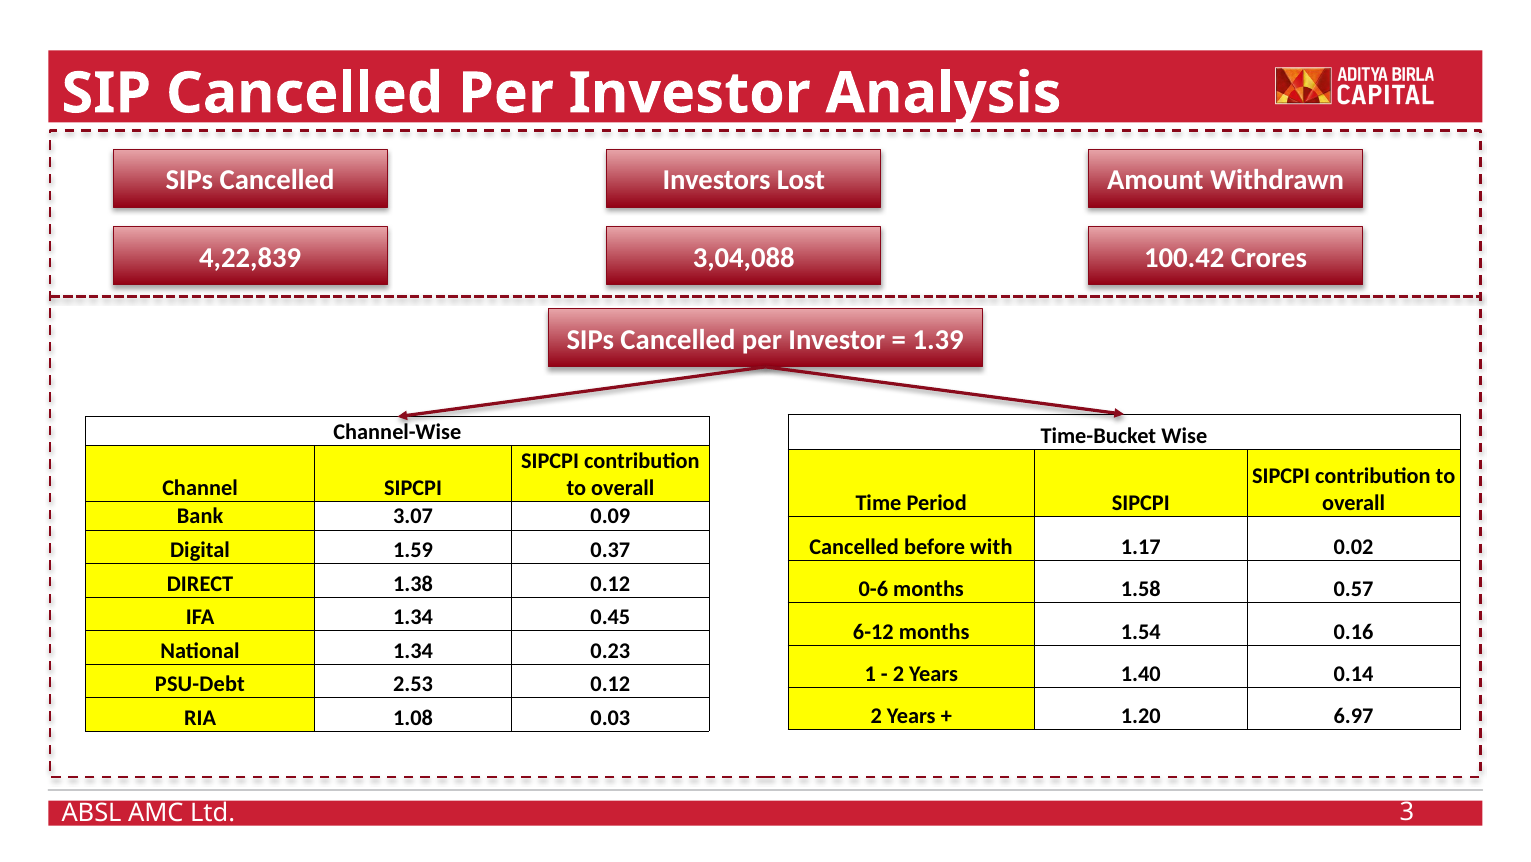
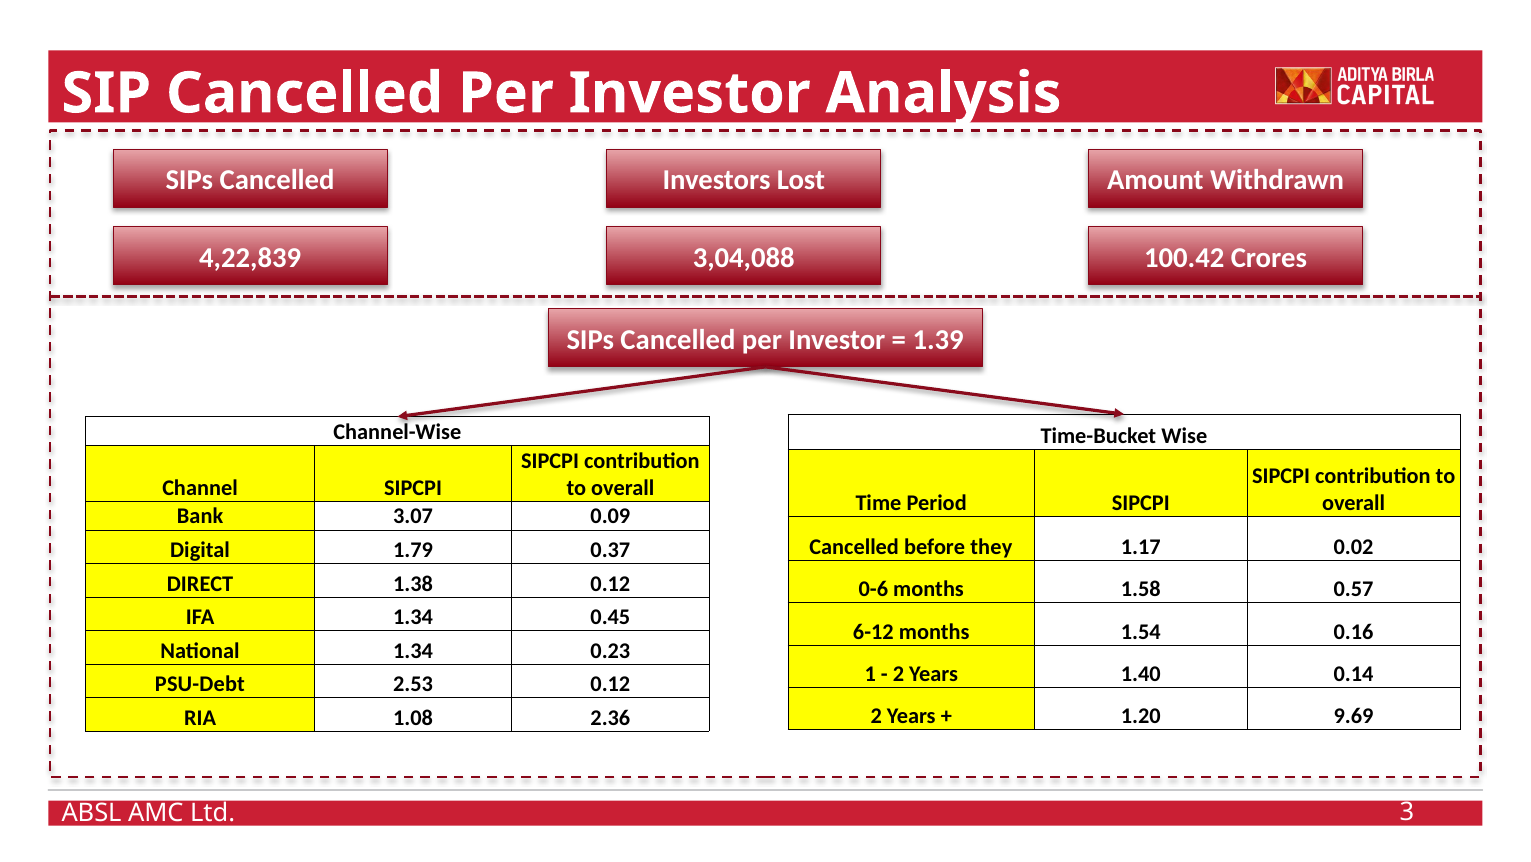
with: with -> they
1.59: 1.59 -> 1.79
6.97: 6.97 -> 9.69
0.03: 0.03 -> 2.36
